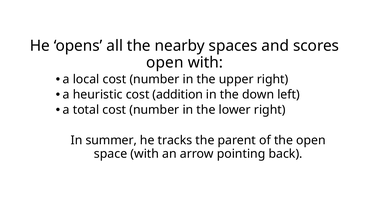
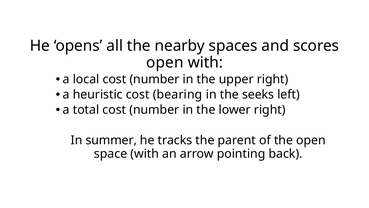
addition: addition -> bearing
down: down -> seeks
